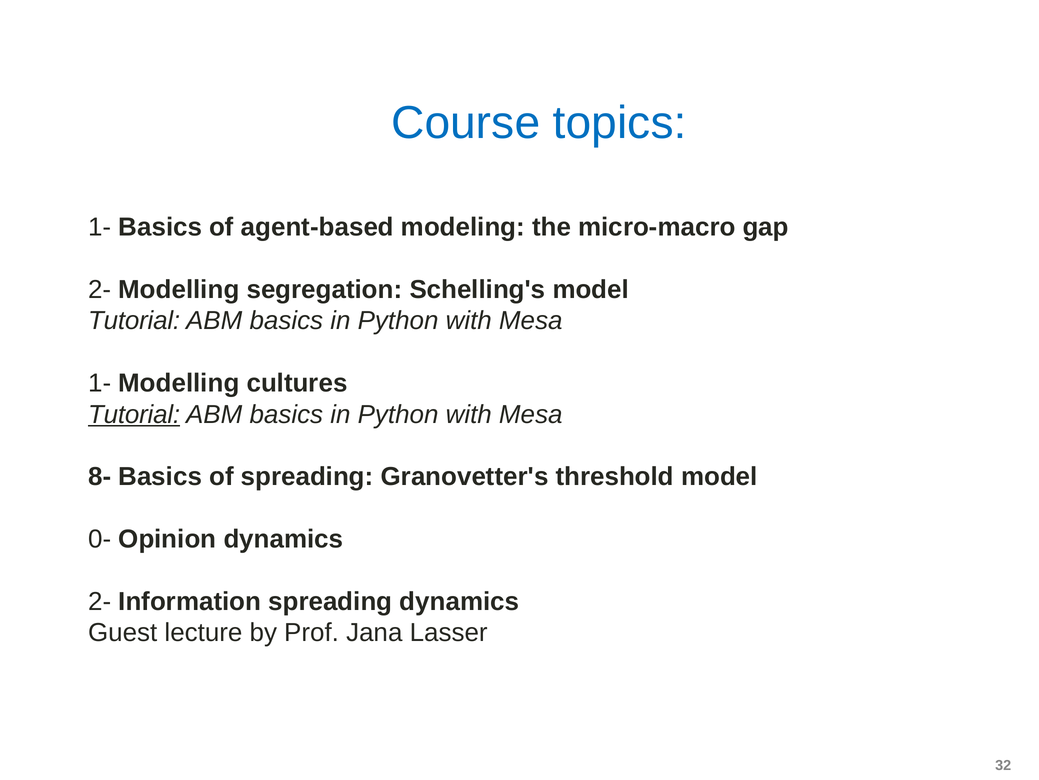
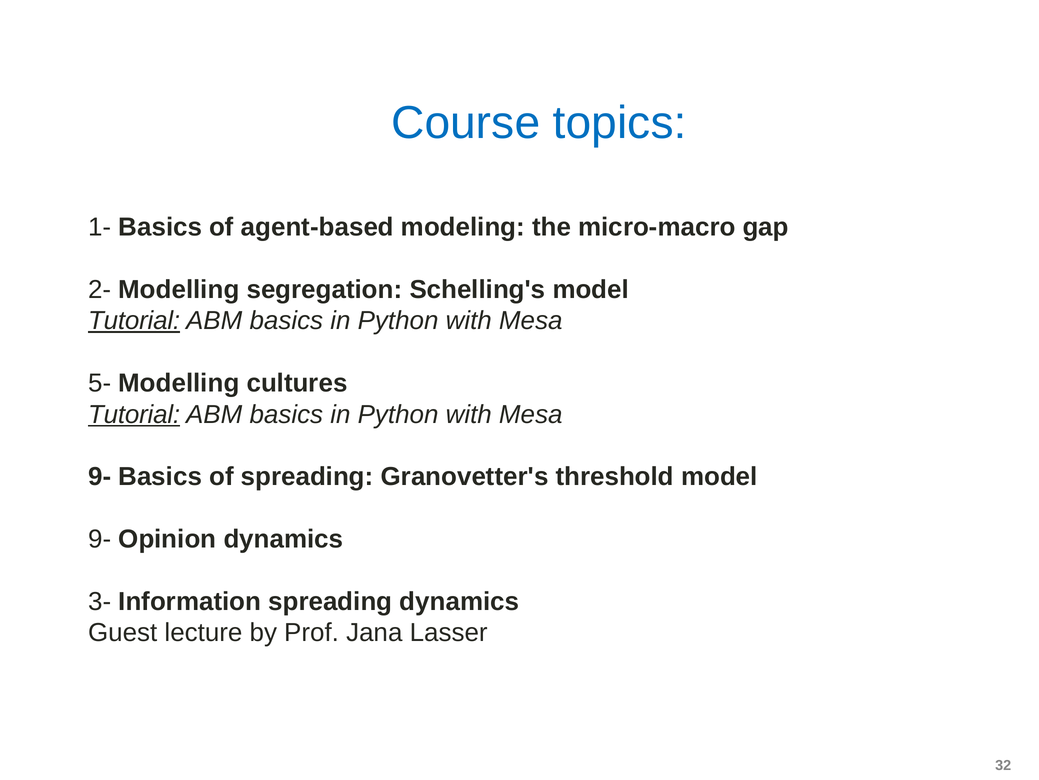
Tutorial at (134, 321) underline: none -> present
1- at (100, 383): 1- -> 5-
8- at (100, 476): 8- -> 9-
0- at (100, 539): 0- -> 9-
2- at (100, 601): 2- -> 3-
